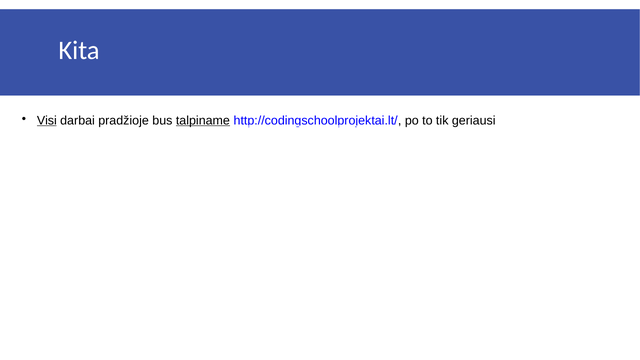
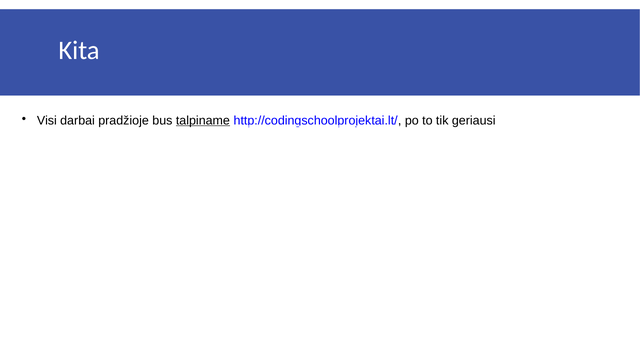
Visi underline: present -> none
